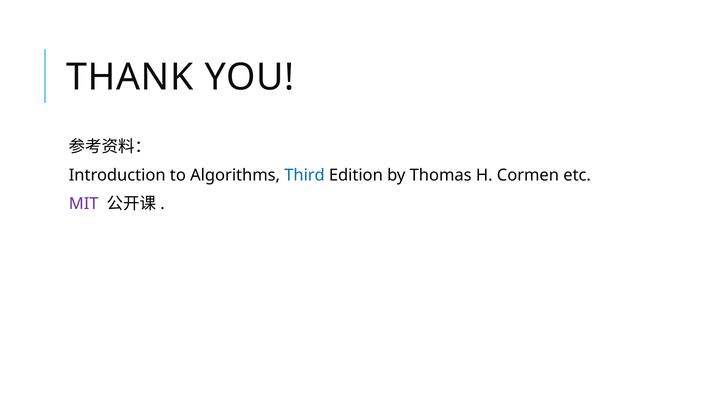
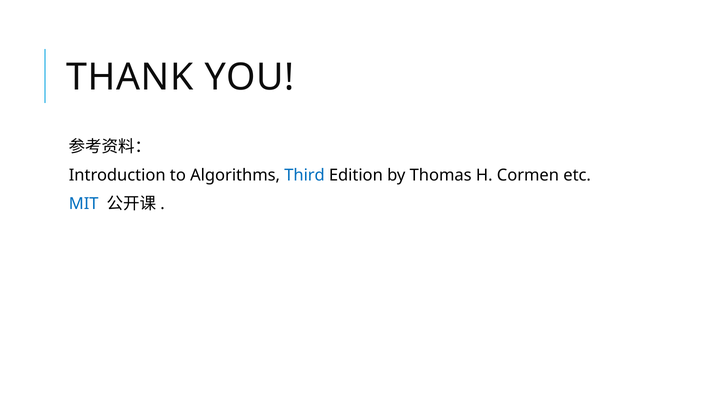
MIT colour: purple -> blue
